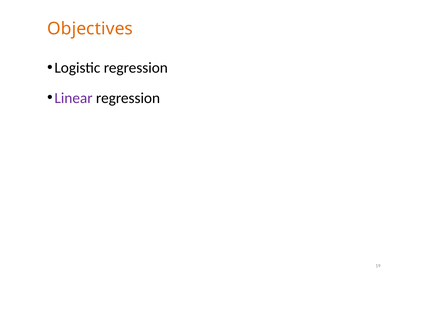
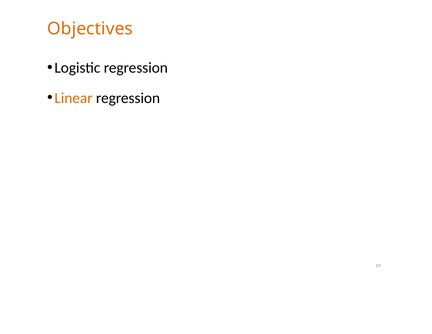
Linear colour: purple -> orange
